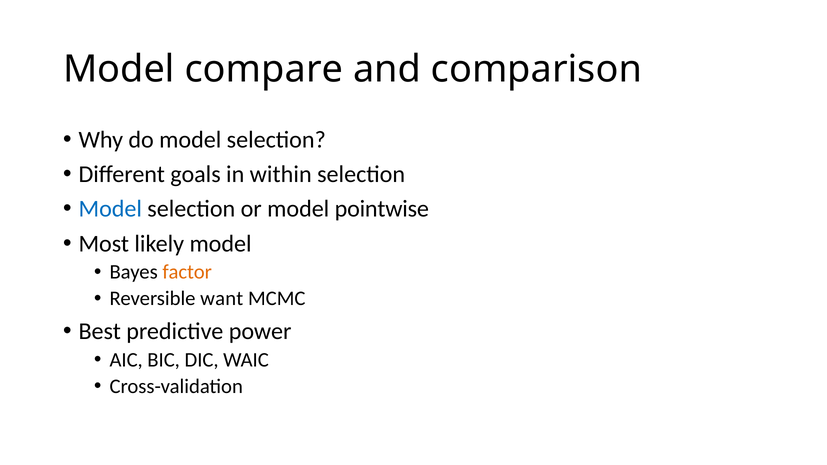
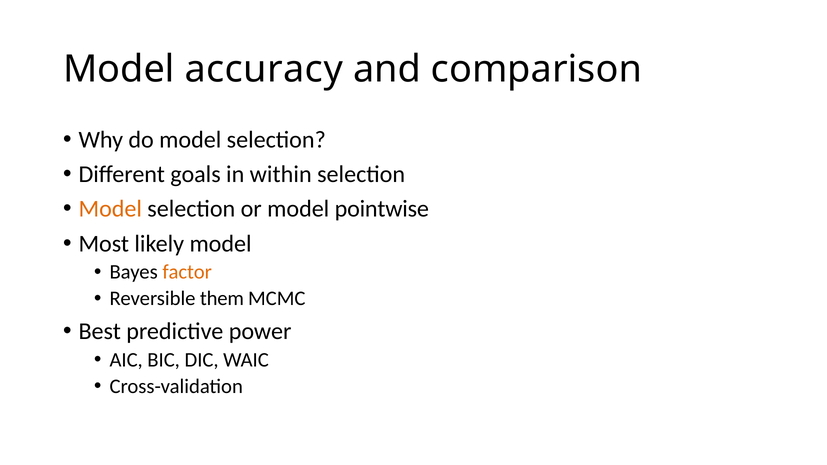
compare: compare -> accuracy
Model at (110, 209) colour: blue -> orange
want: want -> them
